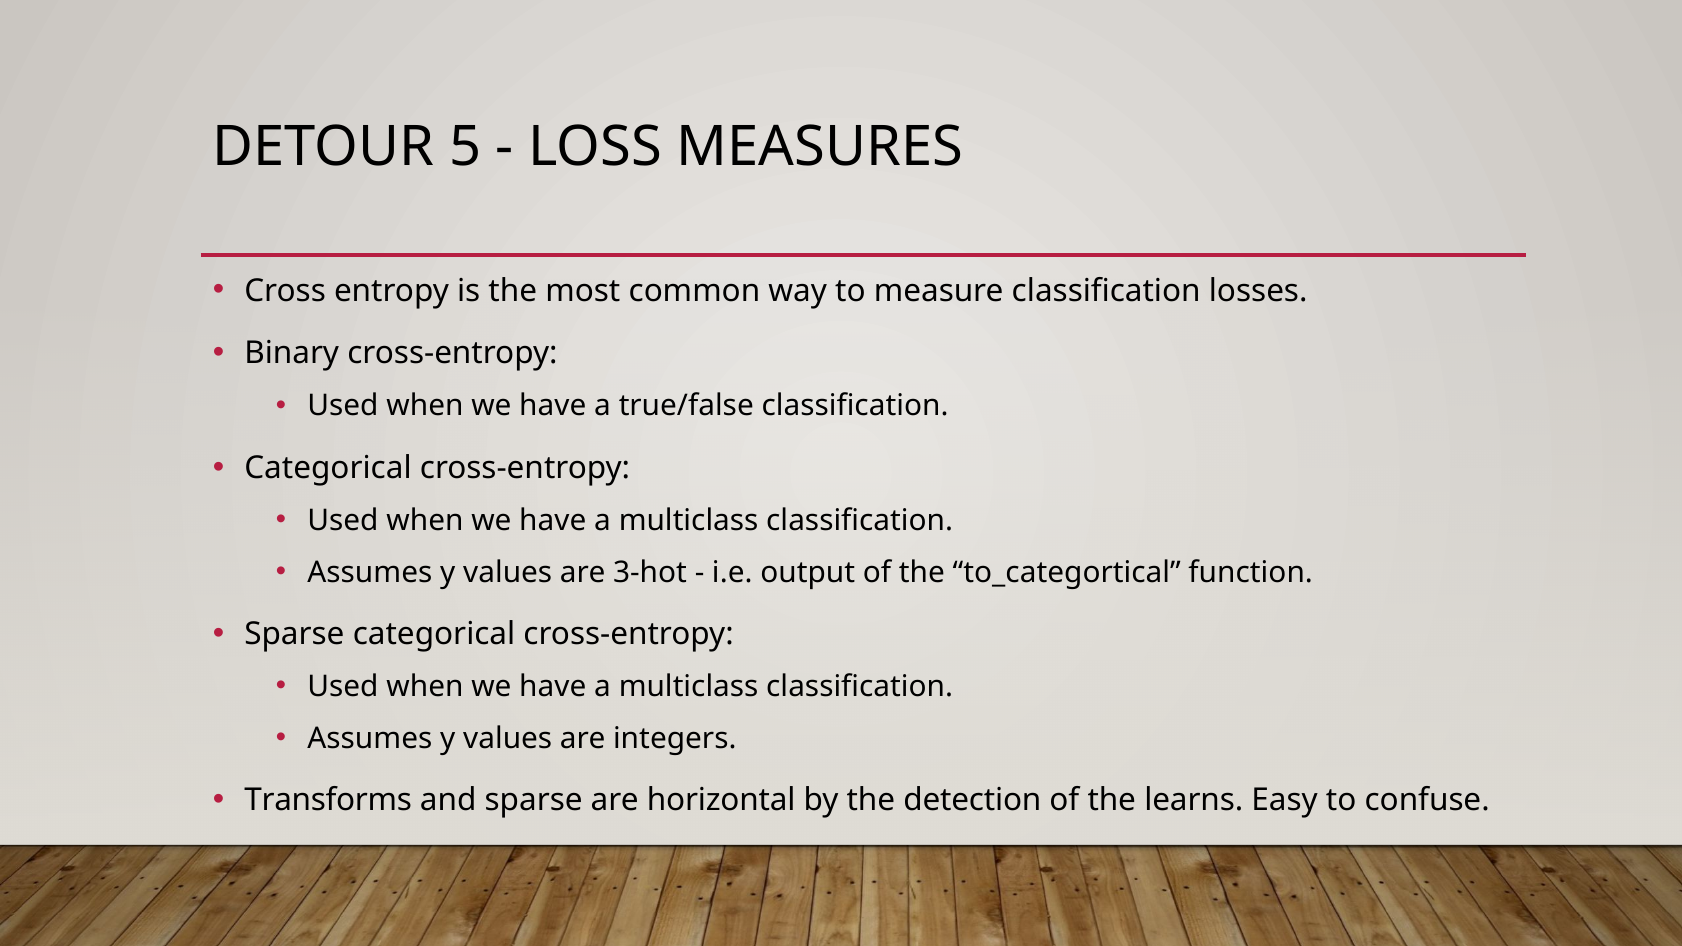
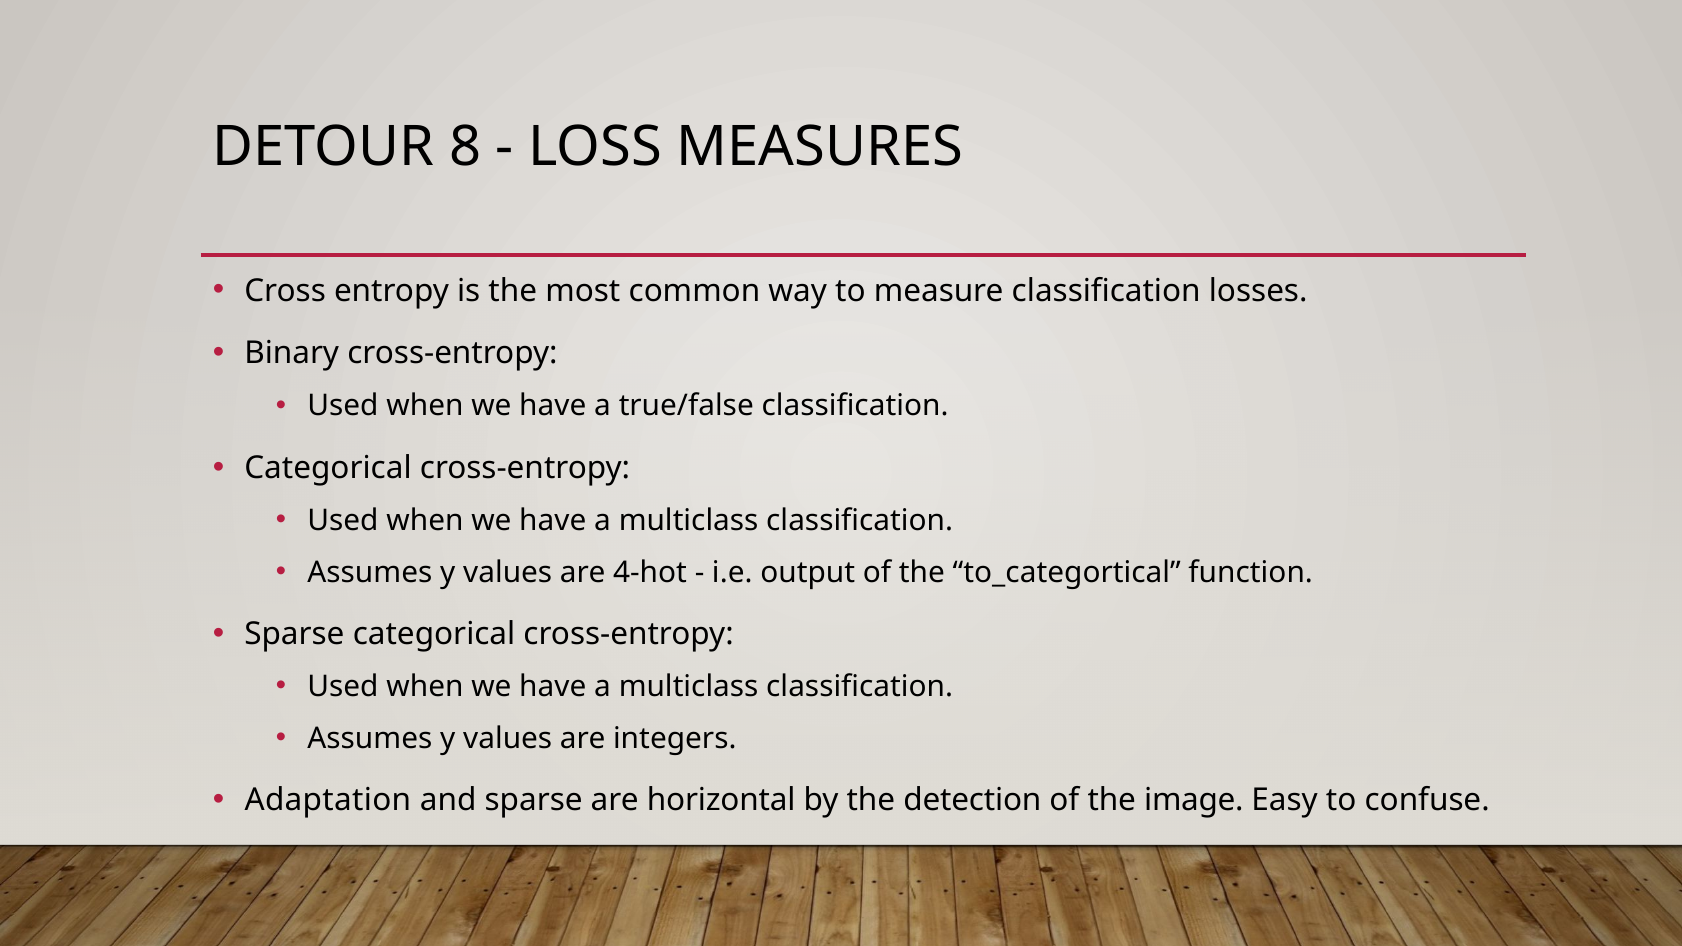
5: 5 -> 8
3-hot: 3-hot -> 4-hot
Transforms: Transforms -> Adaptation
learns: learns -> image
